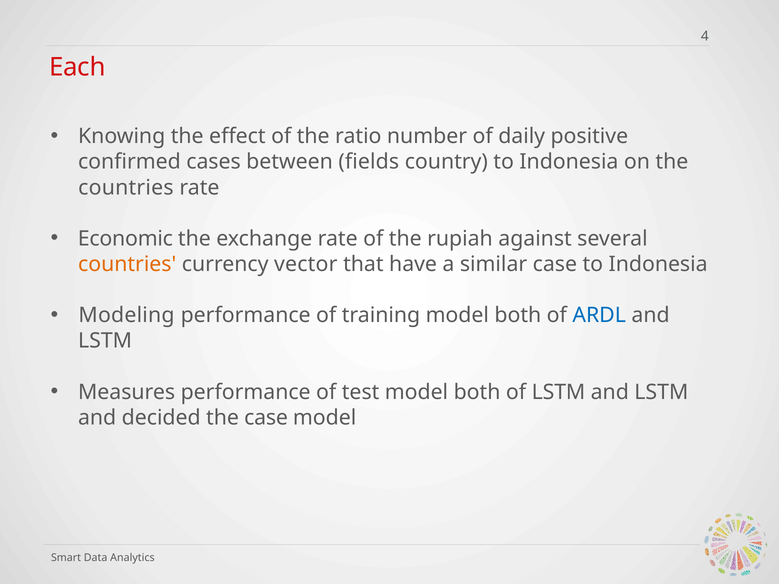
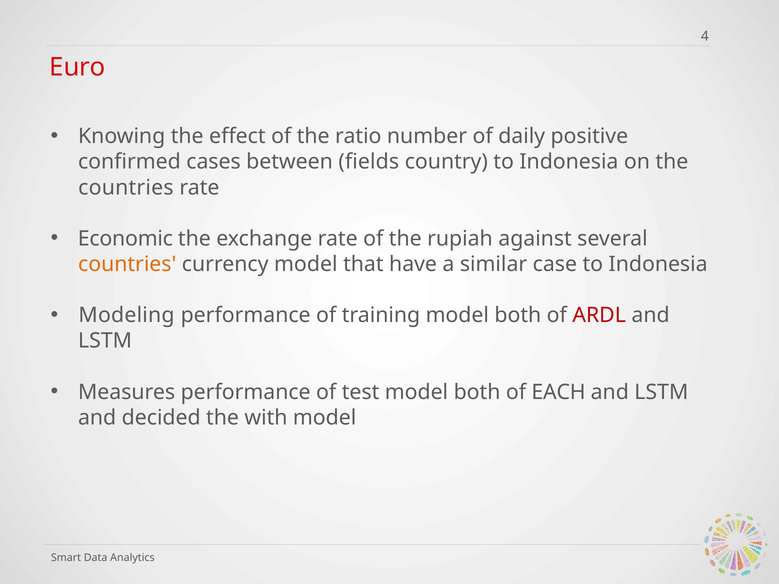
Each: Each -> Euro
currency vector: vector -> model
ARDL colour: blue -> red
of LSTM: LSTM -> EACH
the case: case -> with
